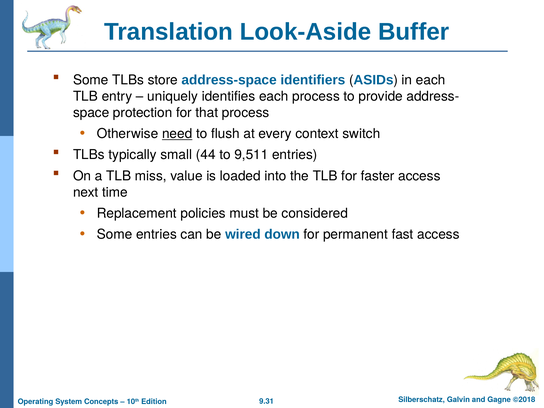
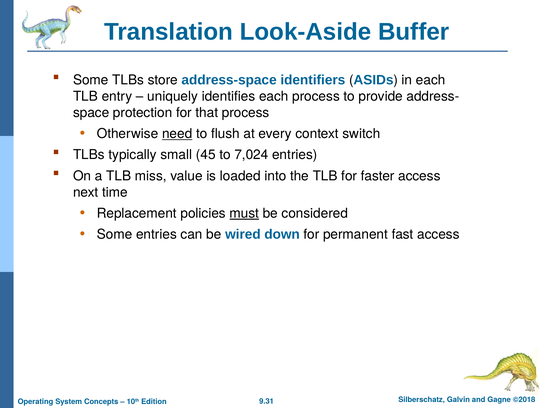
44: 44 -> 45
9,511: 9,511 -> 7,024
must underline: none -> present
